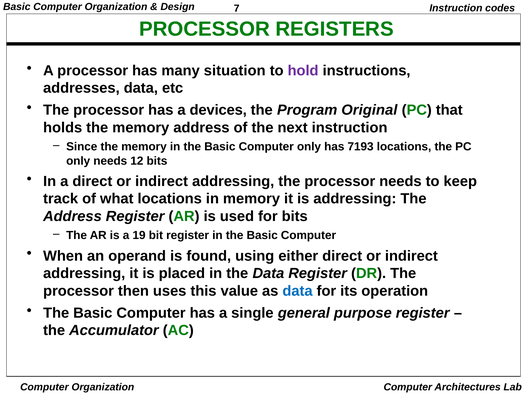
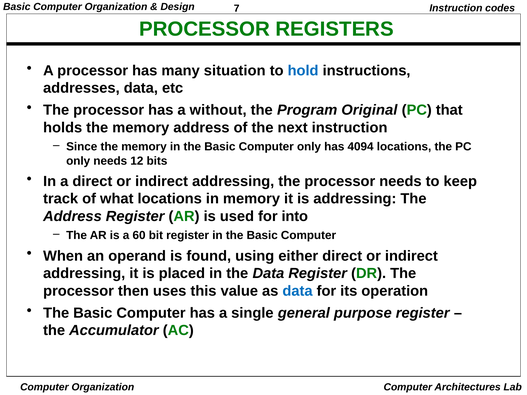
hold colour: purple -> blue
devices: devices -> without
7193: 7193 -> 4094
for bits: bits -> into
19: 19 -> 60
